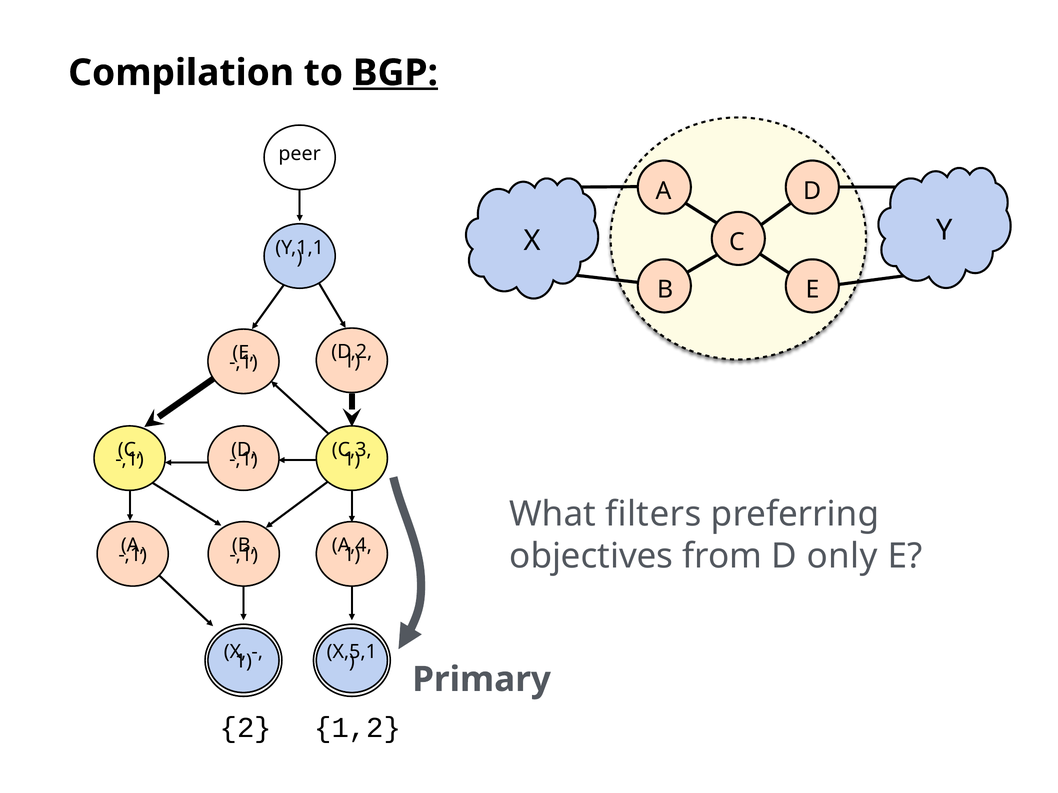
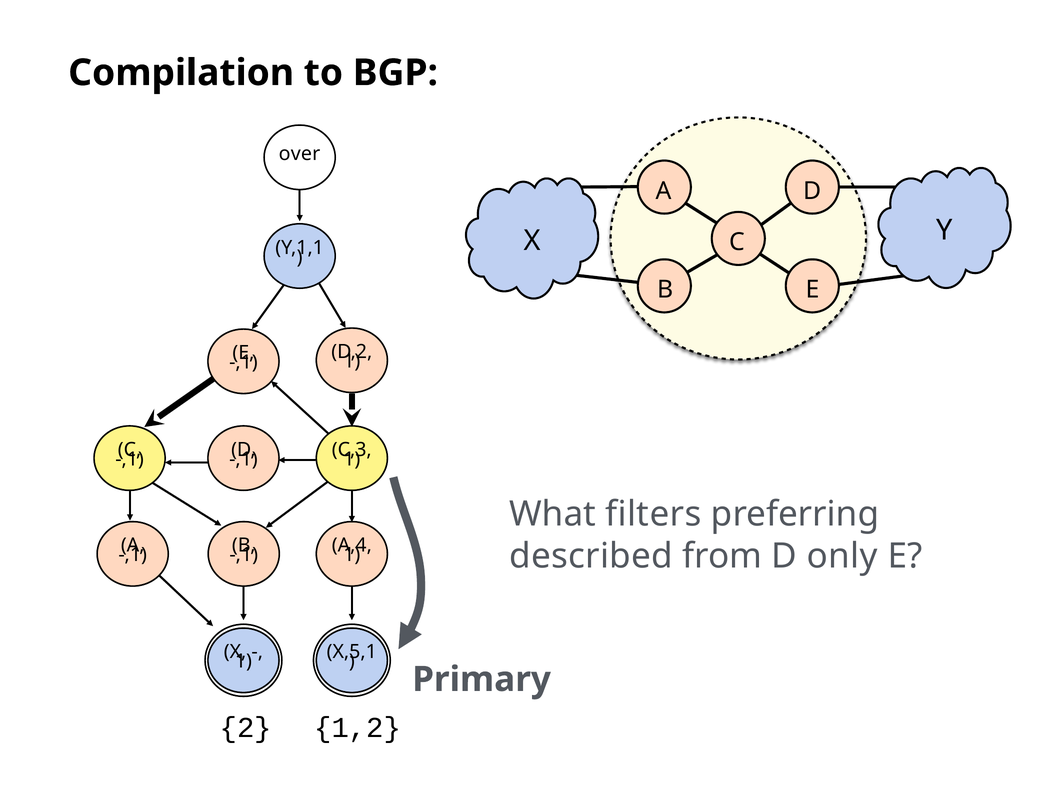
BGP underline: present -> none
peer: peer -> over
objectives: objectives -> described
